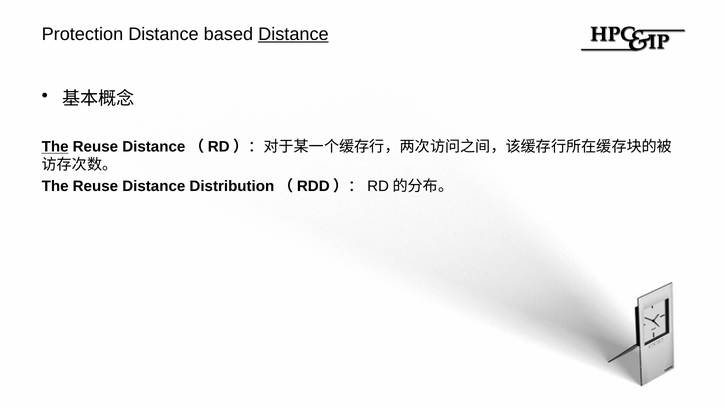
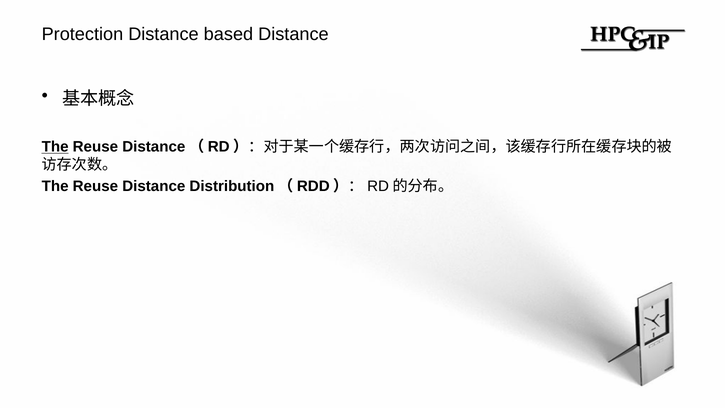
Distance at (293, 34) underline: present -> none
